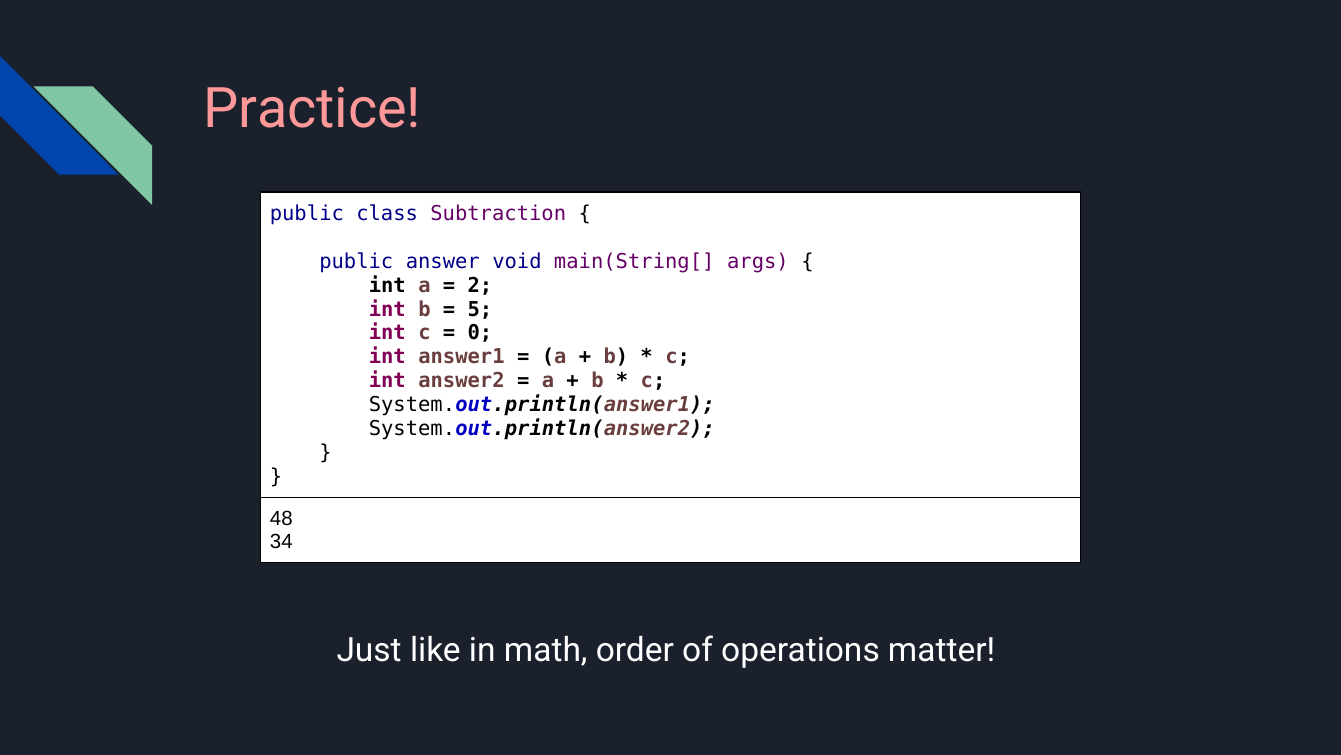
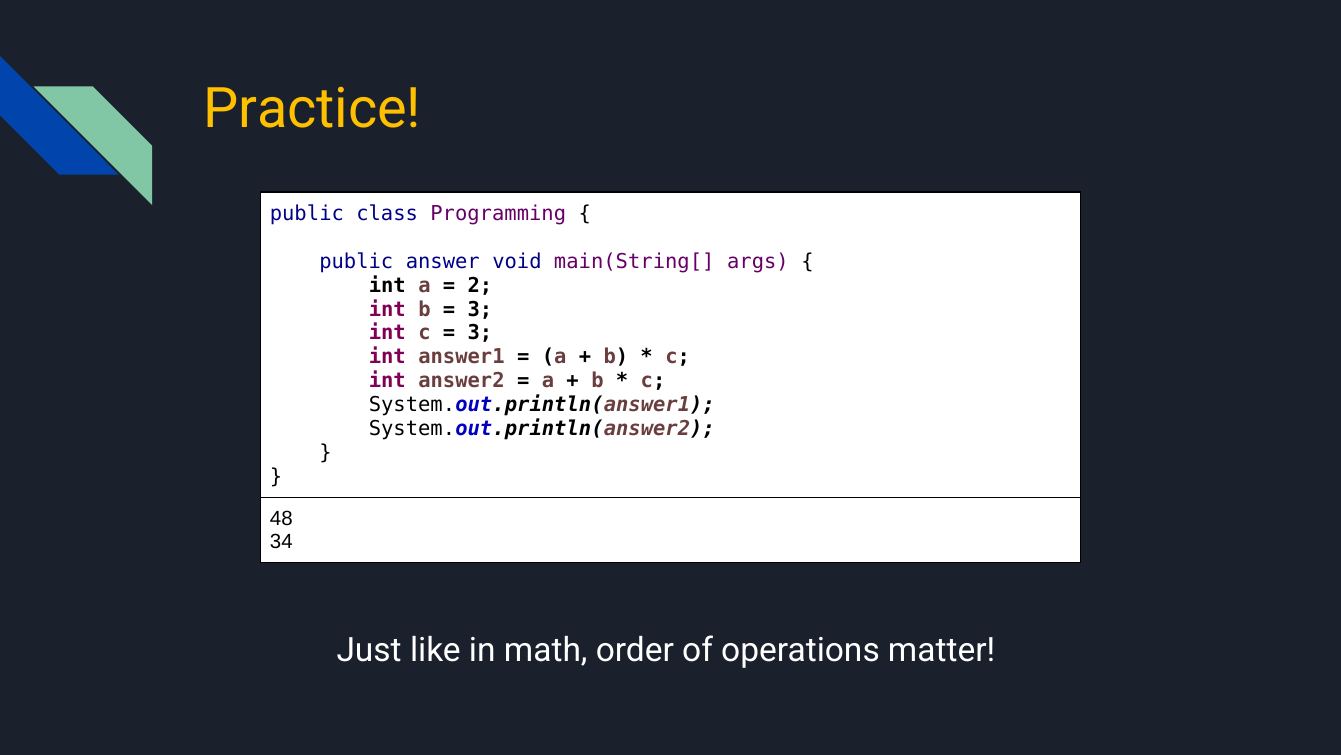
Practice colour: pink -> yellow
Subtraction: Subtraction -> Programming
5 at (480, 309): 5 -> 3
0 at (480, 333): 0 -> 3
